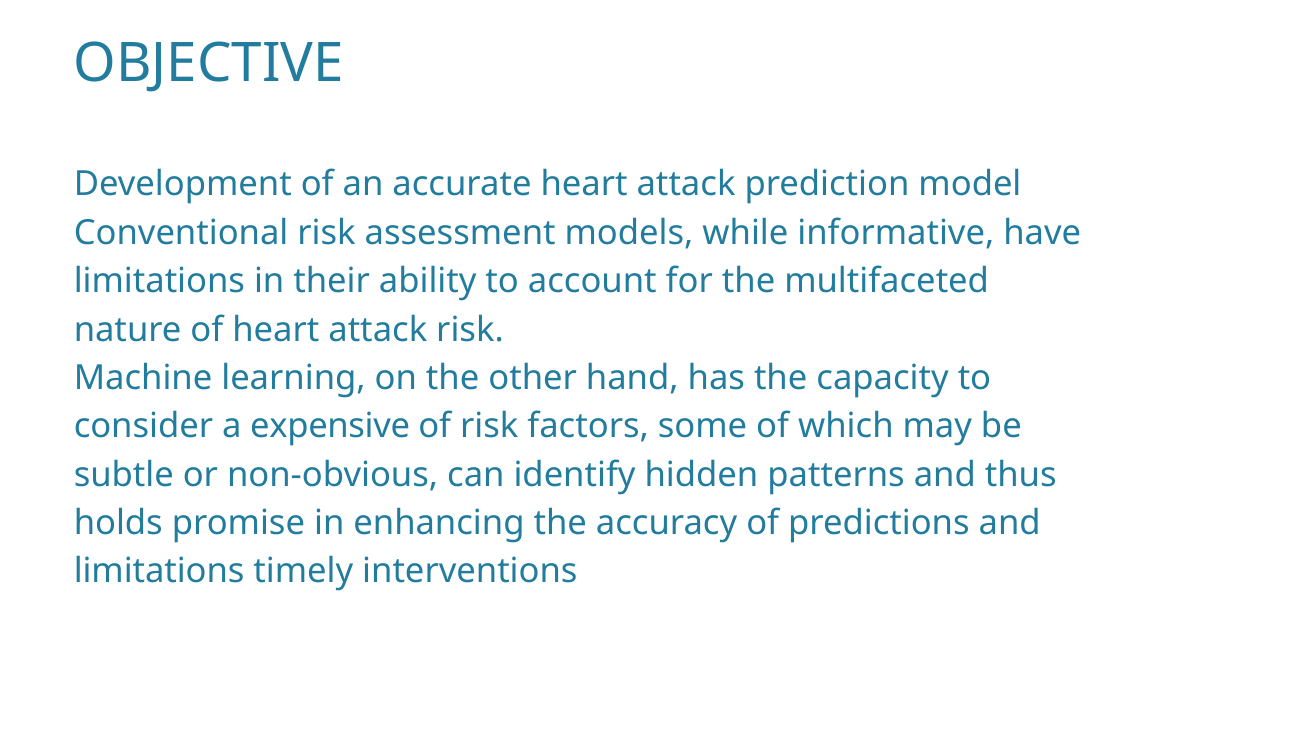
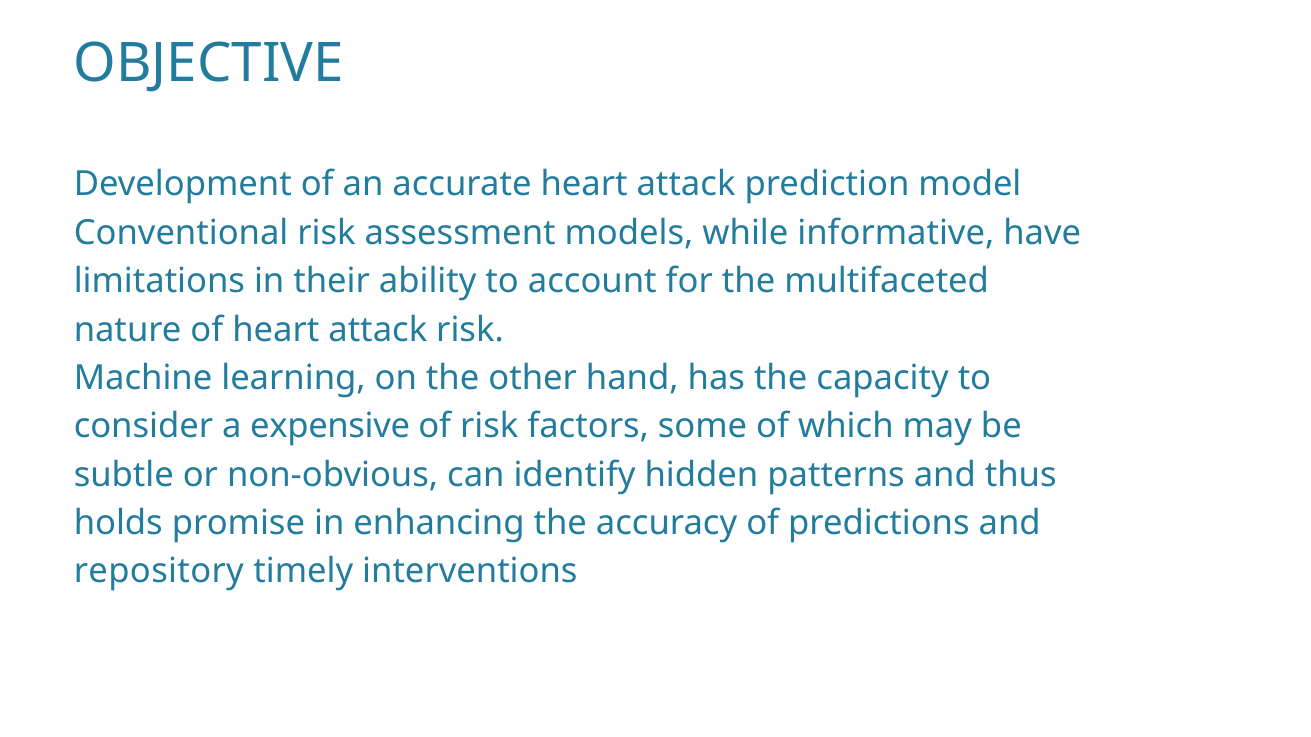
limitations at (159, 572): limitations -> repository
